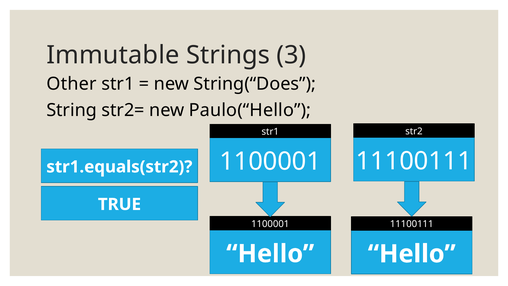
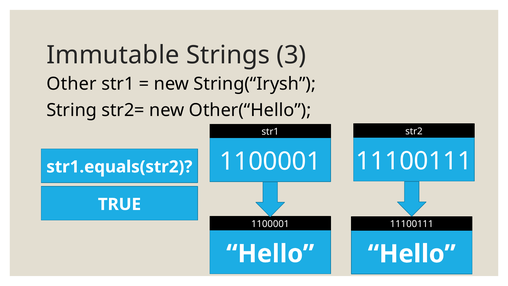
String(“Does: String(“Does -> String(“Irysh
Paulo(“Hello: Paulo(“Hello -> Other(“Hello
